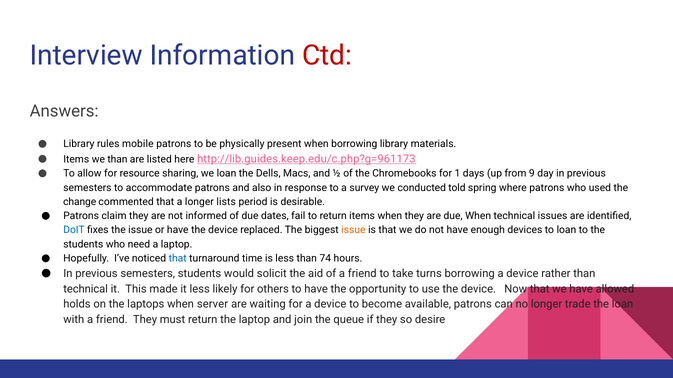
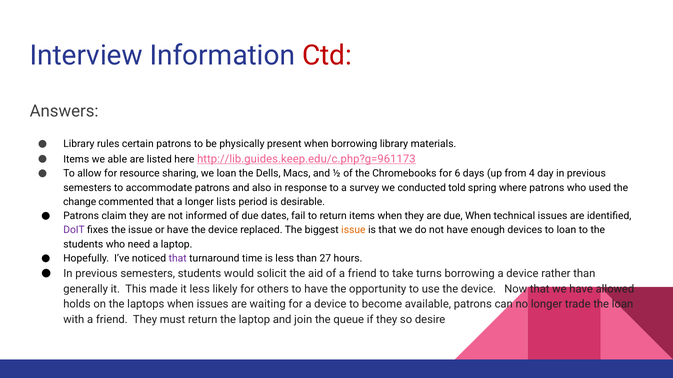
mobile: mobile -> certain
we than: than -> able
1: 1 -> 6
9: 9 -> 4
DoIT colour: blue -> purple
that at (178, 259) colour: blue -> purple
74: 74 -> 27
technical at (86, 289): technical -> generally
when server: server -> issues
